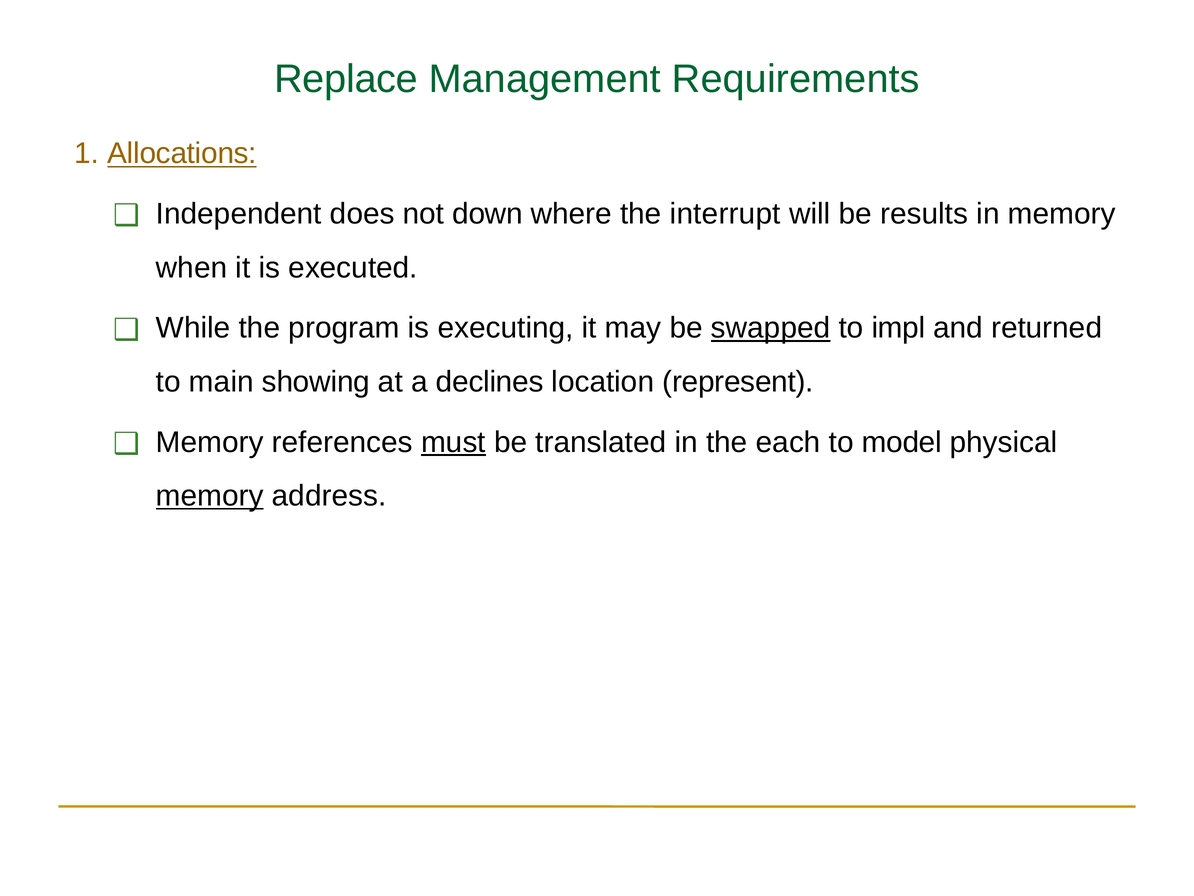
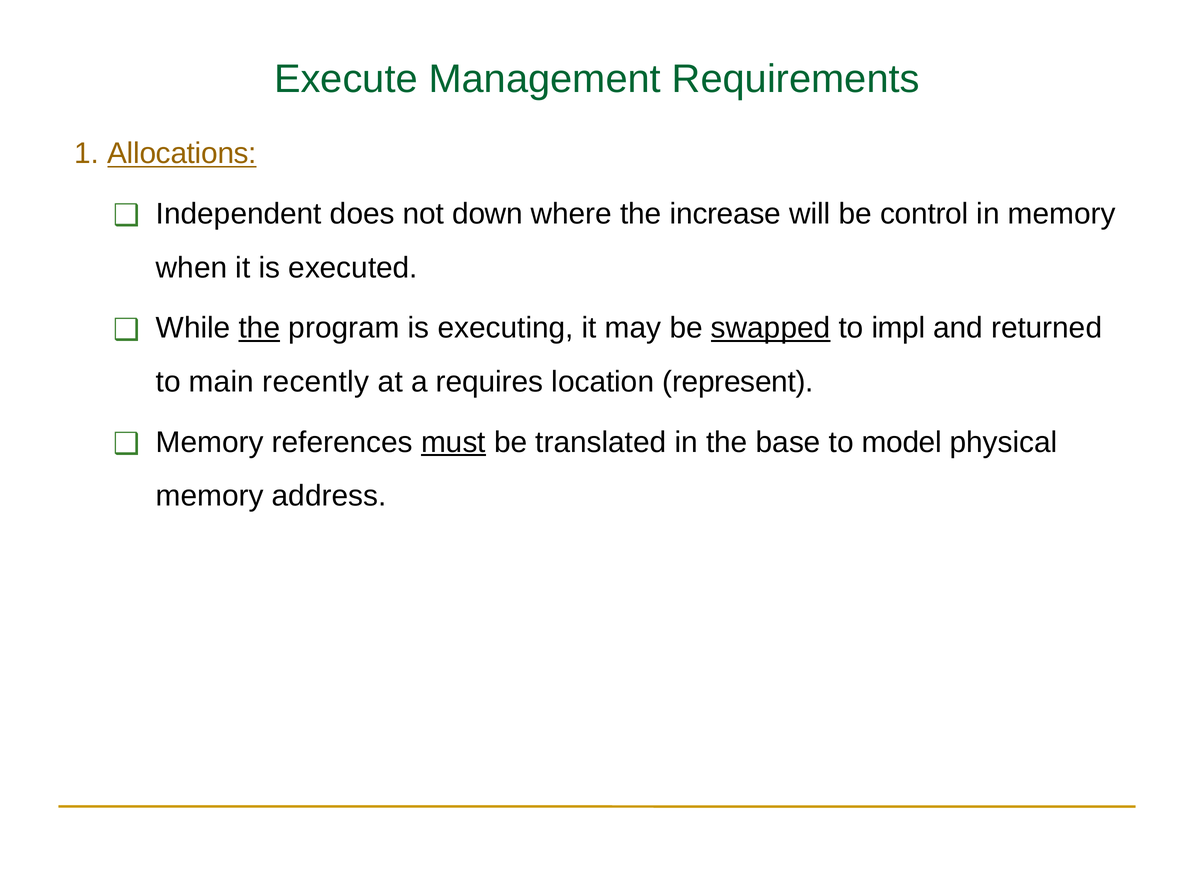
Replace: Replace -> Execute
interrupt: interrupt -> increase
results: results -> control
the at (259, 328) underline: none -> present
showing: showing -> recently
declines: declines -> requires
each: each -> base
memory at (210, 496) underline: present -> none
